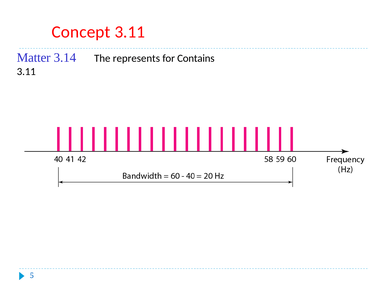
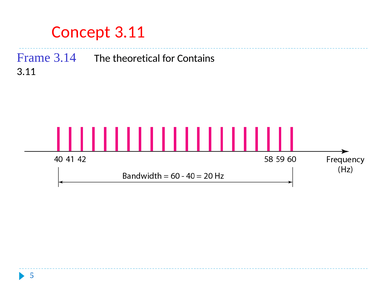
Matter: Matter -> Frame
represents: represents -> theoretical
